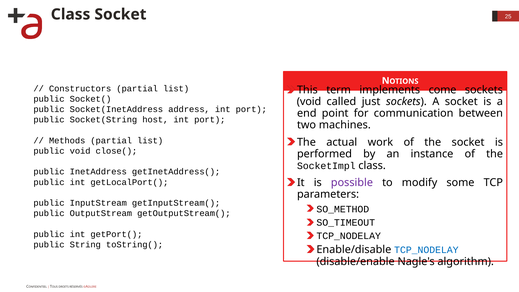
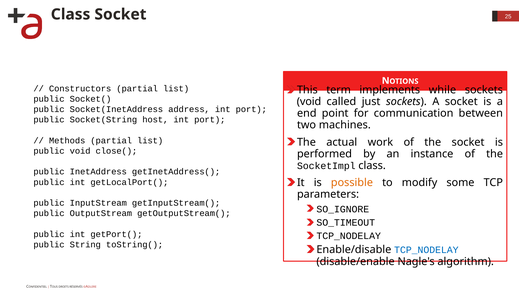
come: come -> while
possible colour: purple -> orange
SO_METHOD: SO_METHOD -> SO_IGNORE
